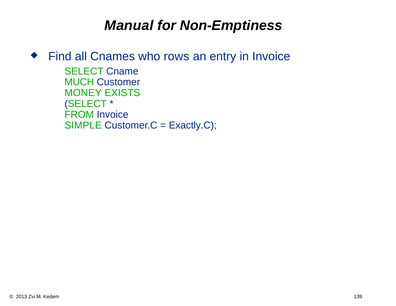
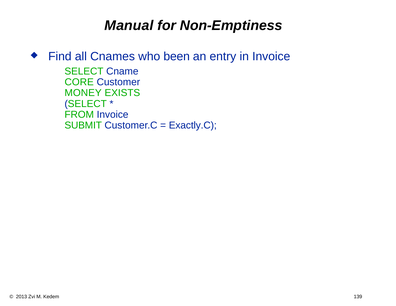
rows: rows -> been
MUCH: MUCH -> CORE
SIMPLE: SIMPLE -> SUBMIT
